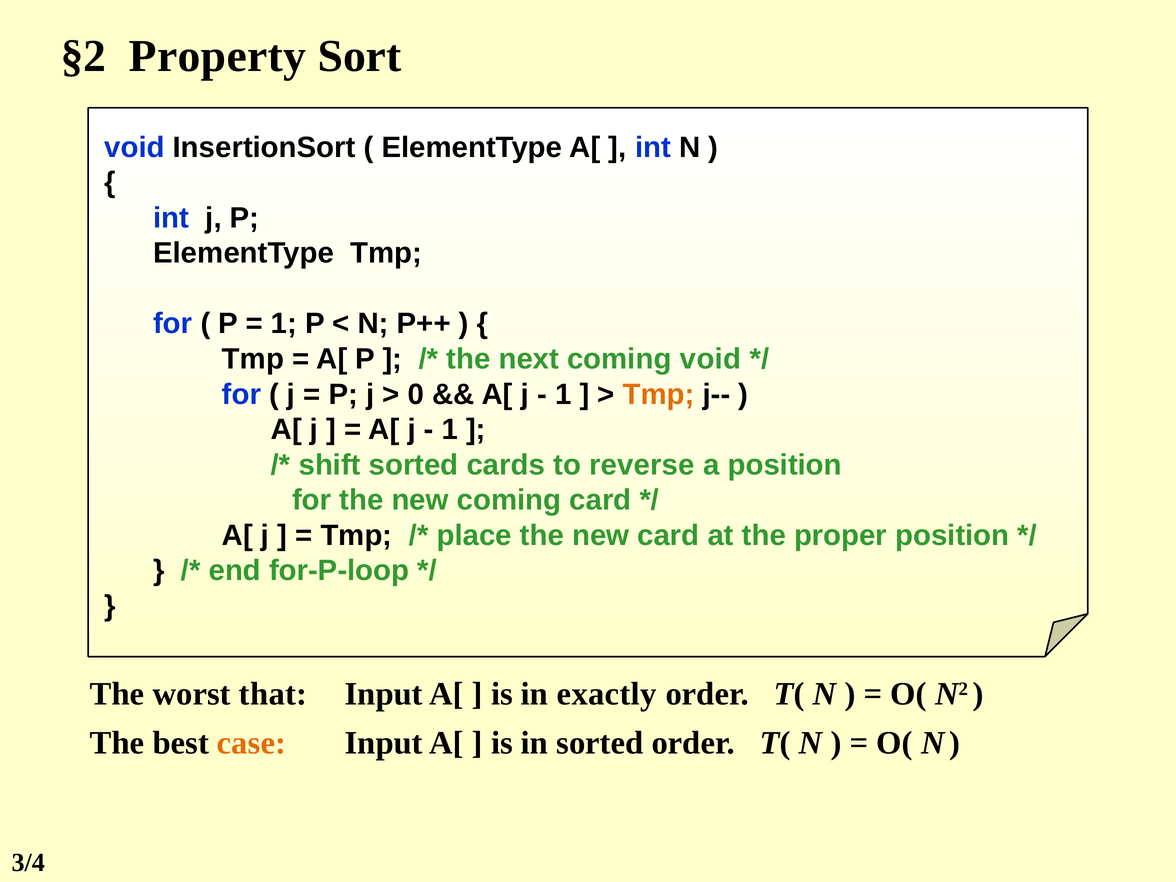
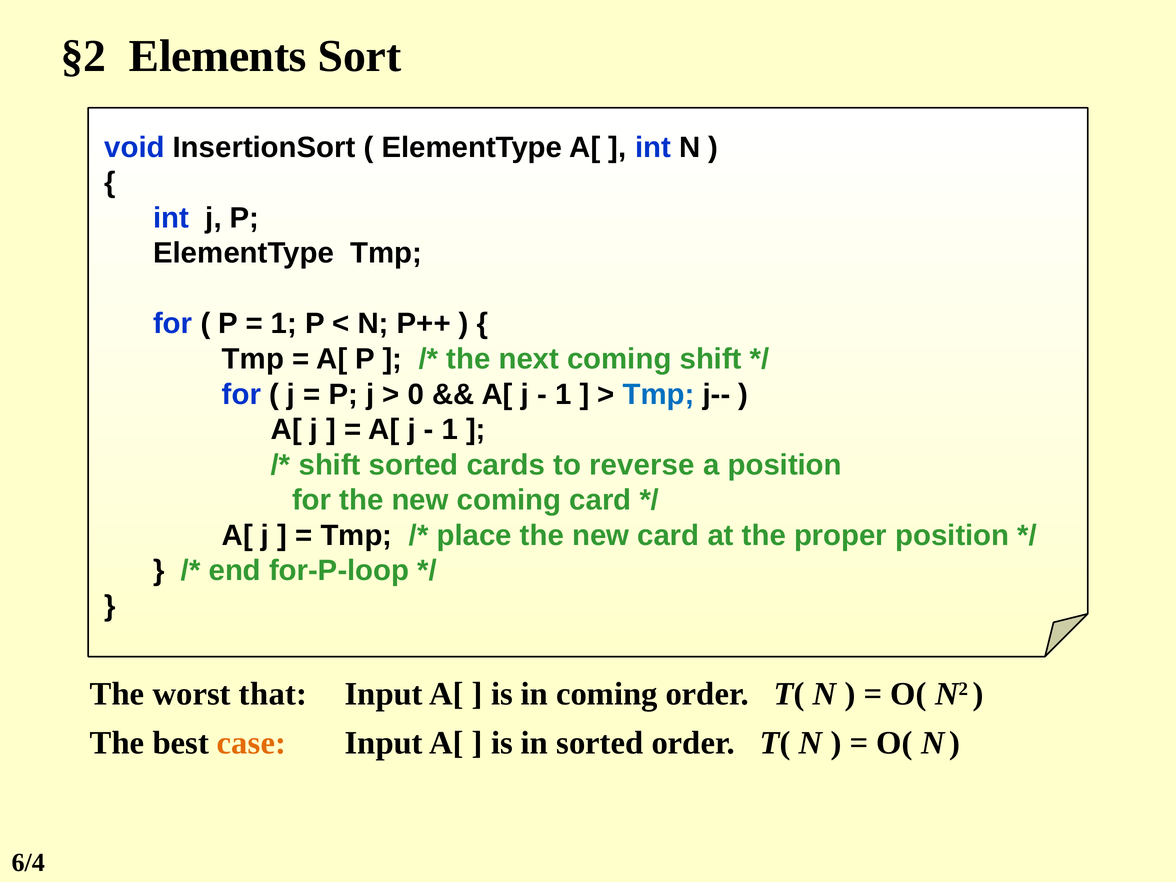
Property: Property -> Elements
coming void: void -> shift
Tmp at (659, 394) colour: orange -> blue
in exactly: exactly -> coming
3/4: 3/4 -> 6/4
